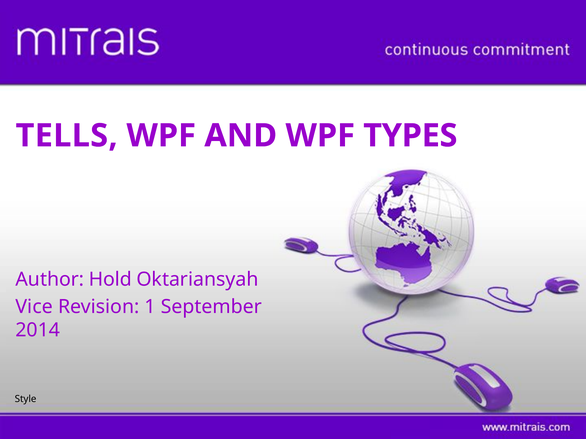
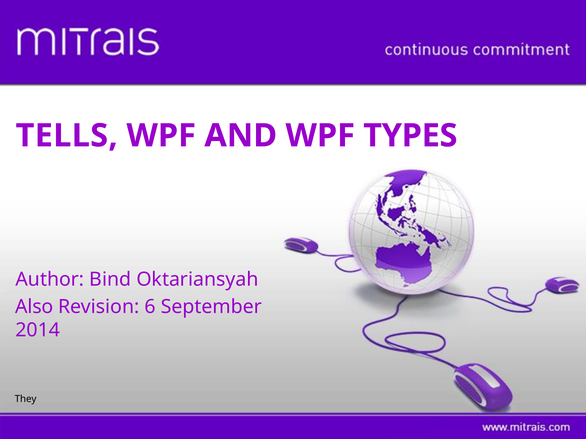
Hold: Hold -> Bind
Vice: Vice -> Also
1: 1 -> 6
Style: Style -> They
